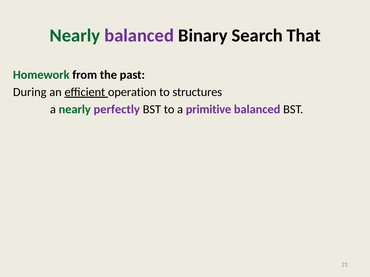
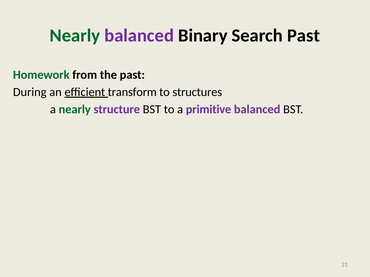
Search That: That -> Past
operation: operation -> transform
perfectly: perfectly -> structure
